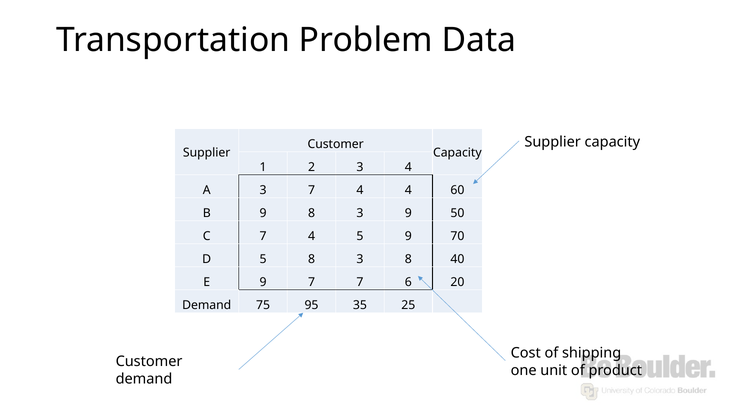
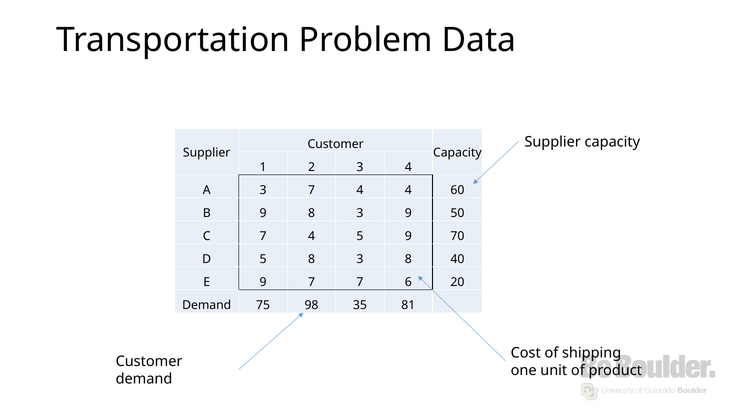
95: 95 -> 98
25: 25 -> 81
